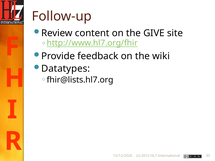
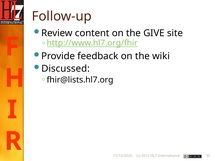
Datatypes: Datatypes -> Discussed
